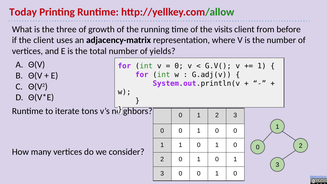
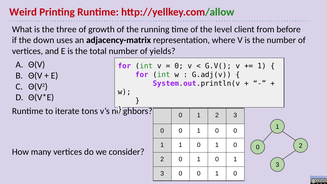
Today: Today -> Weird
visits: visits -> level
the client: client -> down
